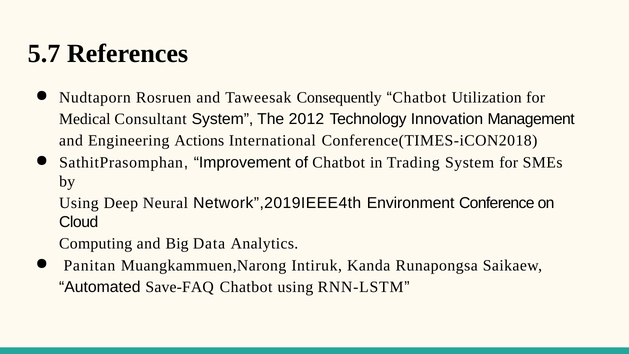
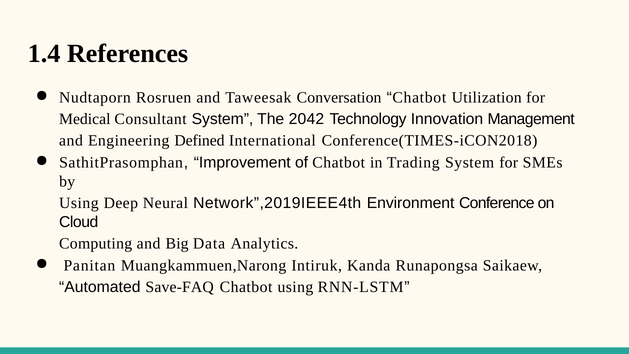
5.7: 5.7 -> 1.4
Consequently: Consequently -> Conversation
2012: 2012 -> 2042
Actions: Actions -> Defined
